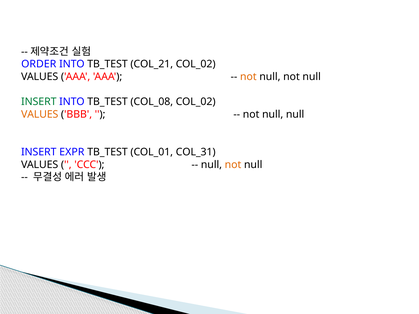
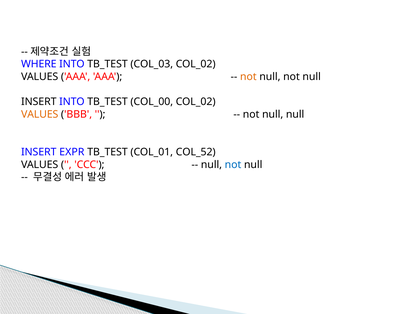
ORDER: ORDER -> WHERE
COL_21: COL_21 -> COL_03
INSERT at (39, 102) colour: green -> black
COL_08: COL_08 -> COL_00
COL_31: COL_31 -> COL_52
not at (233, 165) colour: orange -> blue
